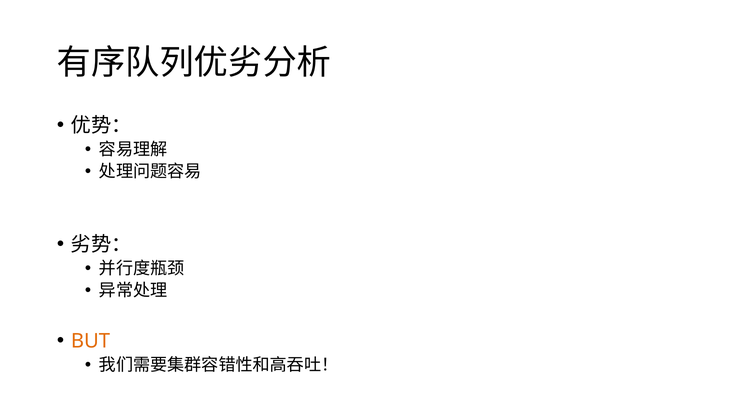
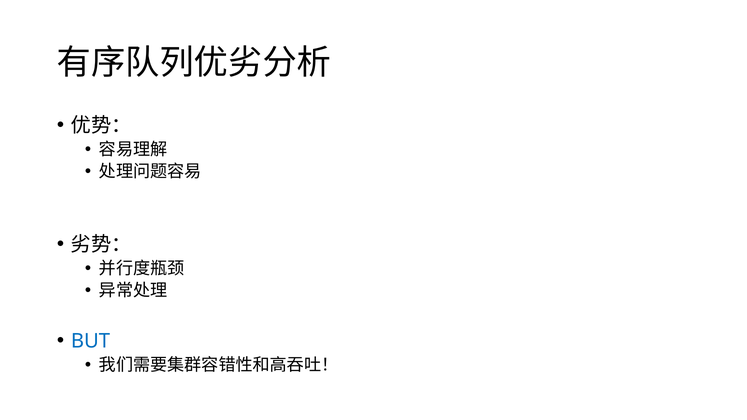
BUT colour: orange -> blue
